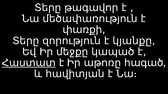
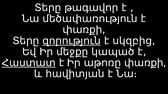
զորություն underline: none -> present
կյանքը: կյանքը -> սկզբից
աթոռը հագած: հագած -> փառքի
